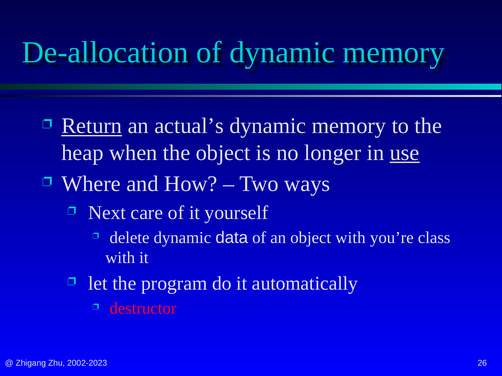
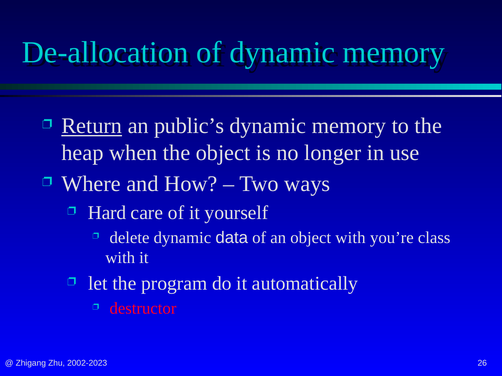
actual’s: actual’s -> public’s
use underline: present -> none
Next: Next -> Hard
